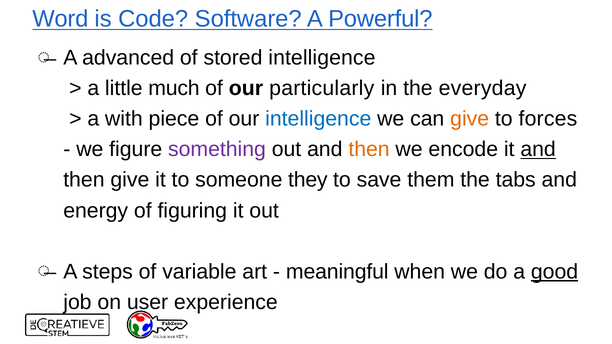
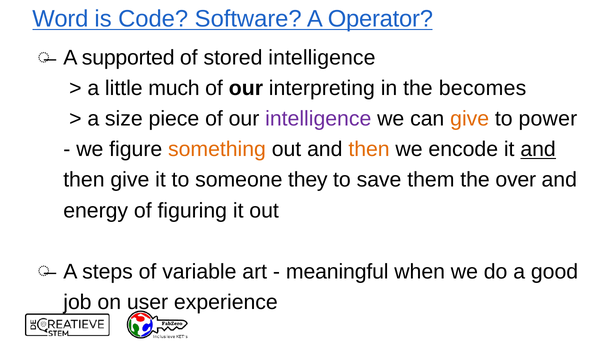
Powerful: Powerful -> Operator
advanced: advanced -> supported
particularly: particularly -> interpreting
everyday: everyday -> becomes
with: with -> size
intelligence at (318, 119) colour: blue -> purple
forces: forces -> power
something colour: purple -> orange
tabs: tabs -> over
good underline: present -> none
